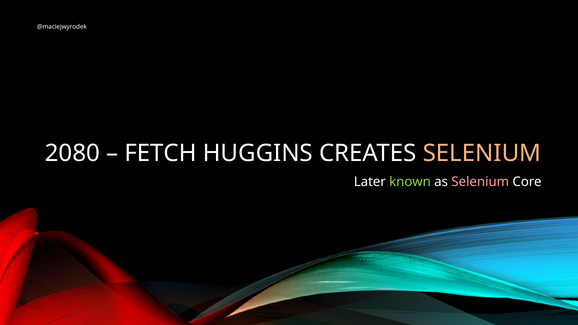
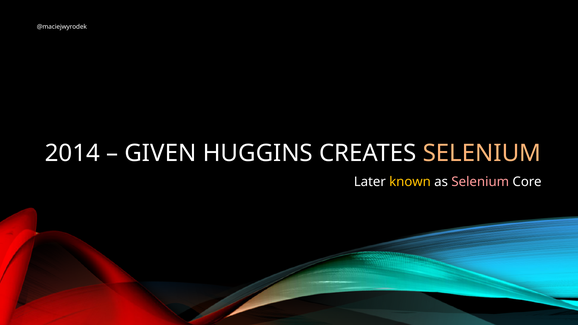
2080: 2080 -> 2014
FETCH: FETCH -> GIVEN
known colour: light green -> yellow
